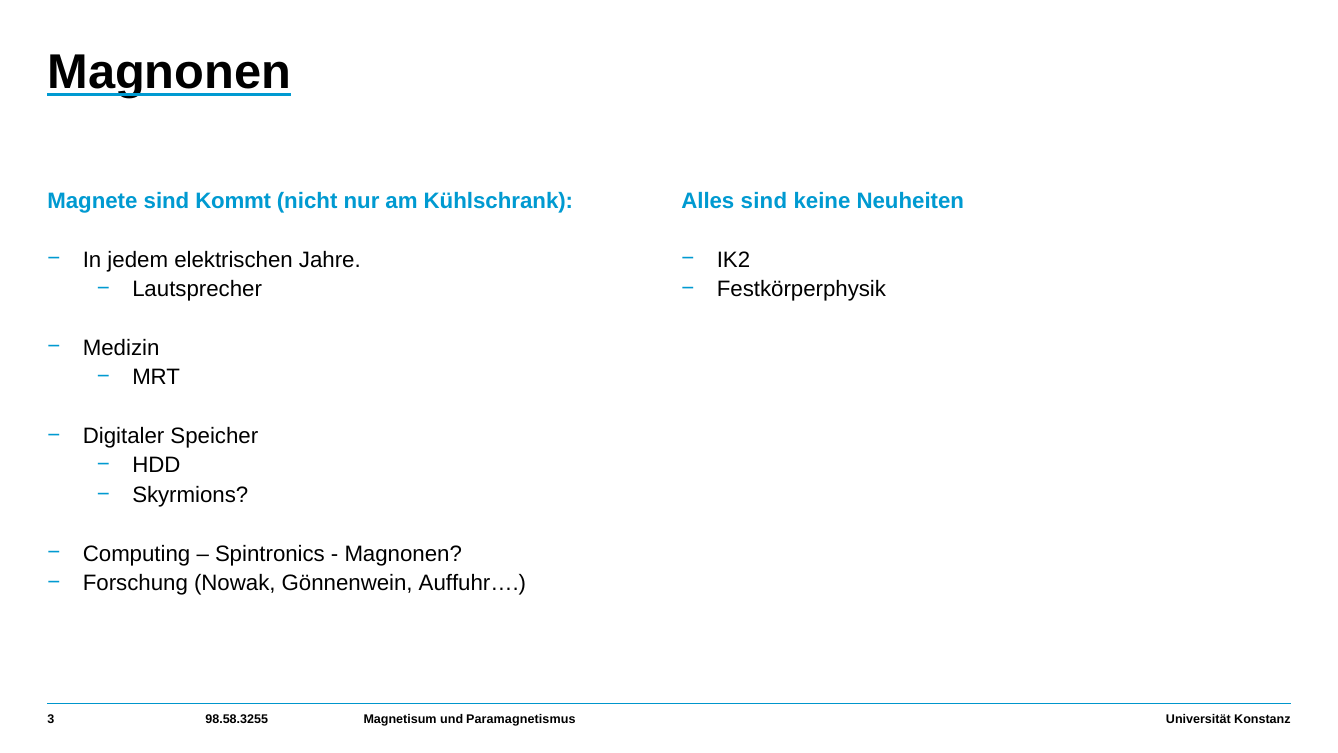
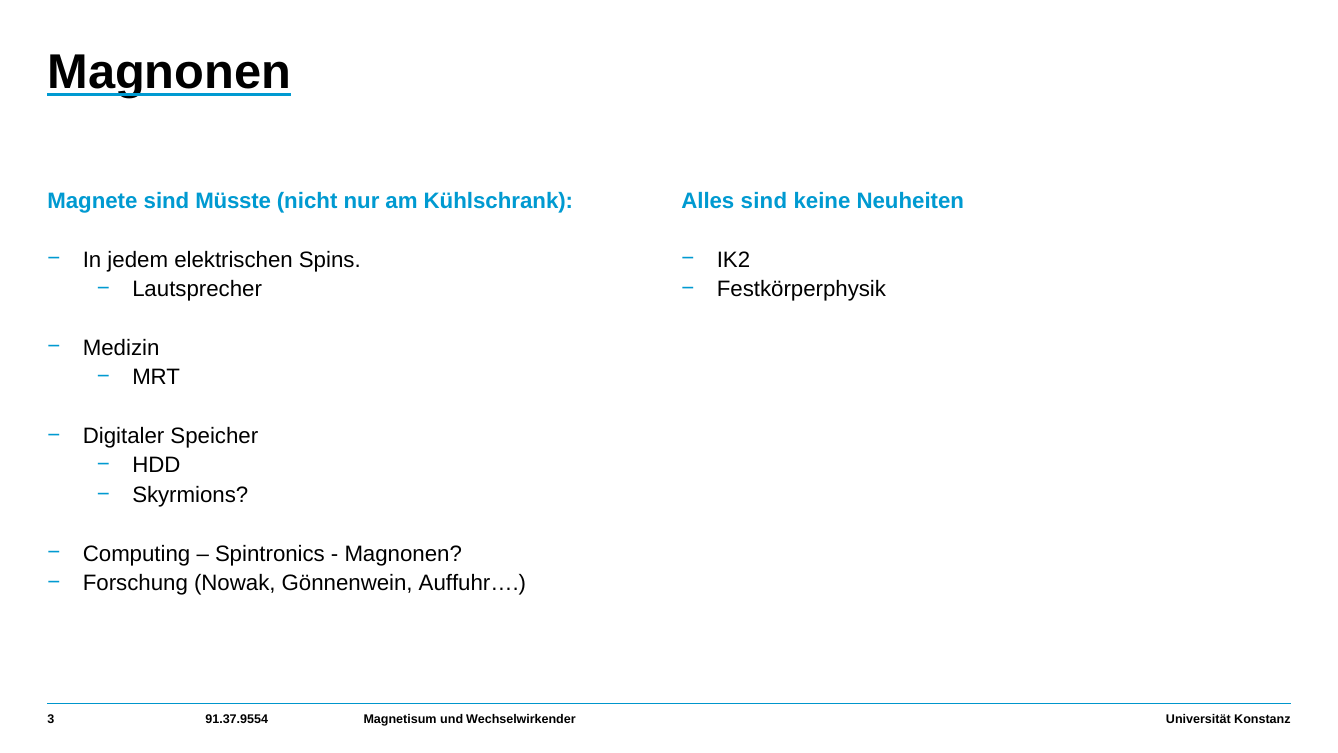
Kommt: Kommt -> Müsste
Jahre: Jahre -> Spins
98.58.3255: 98.58.3255 -> 91.37.9554
Paramagnetismus: Paramagnetismus -> Wechselwirkender
